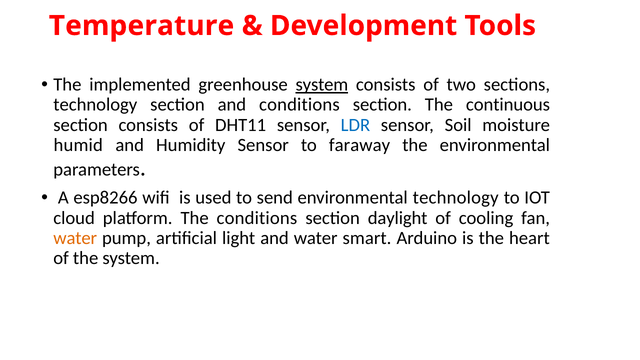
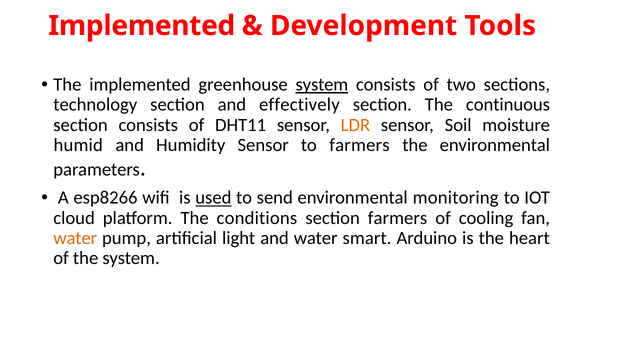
Temperature at (142, 26): Temperature -> Implemented
and conditions: conditions -> effectively
LDR colour: blue -> orange
to faraway: faraway -> farmers
used underline: none -> present
environmental technology: technology -> monitoring
section daylight: daylight -> farmers
